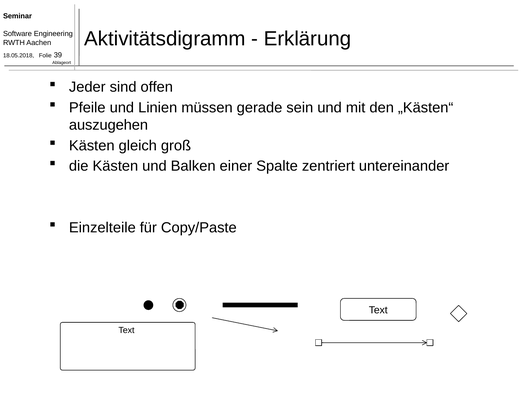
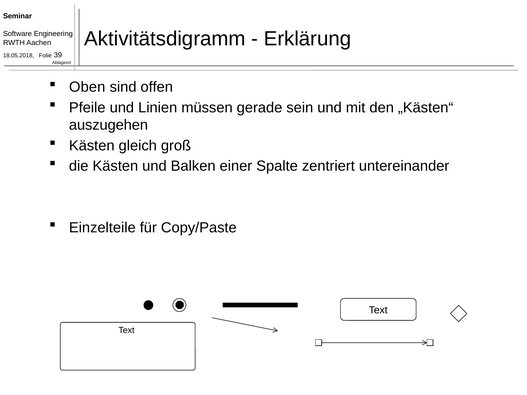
Jeder: Jeder -> Oben
